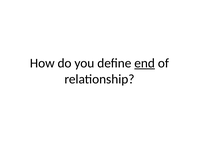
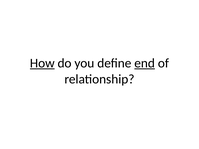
How underline: none -> present
